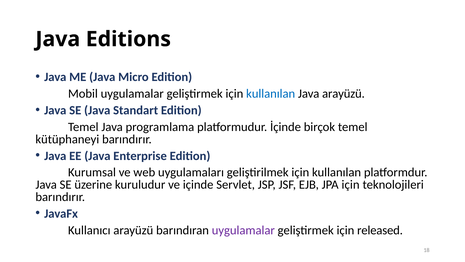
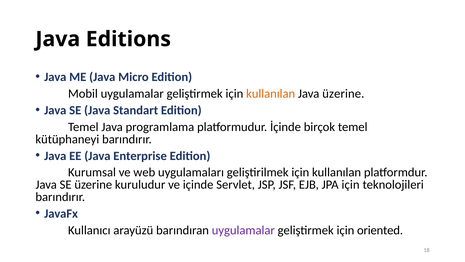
kullanılan at (271, 94) colour: blue -> orange
Java arayüzü: arayüzü -> üzerine
released: released -> oriented
